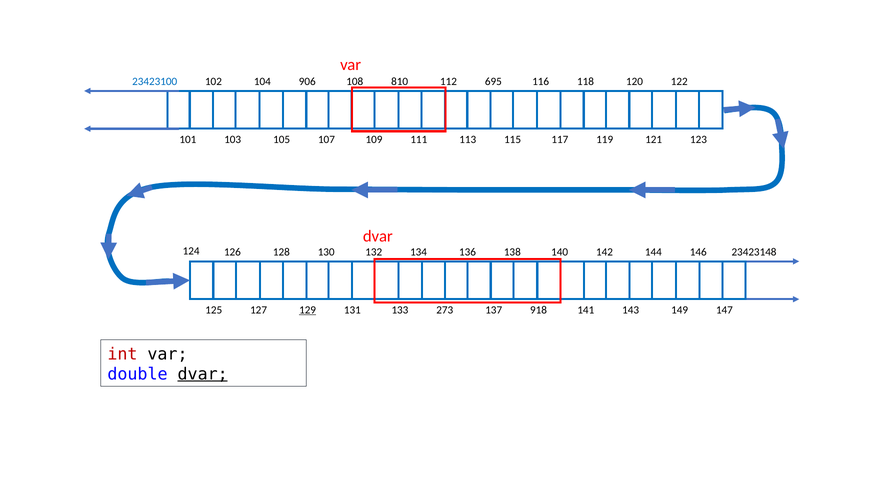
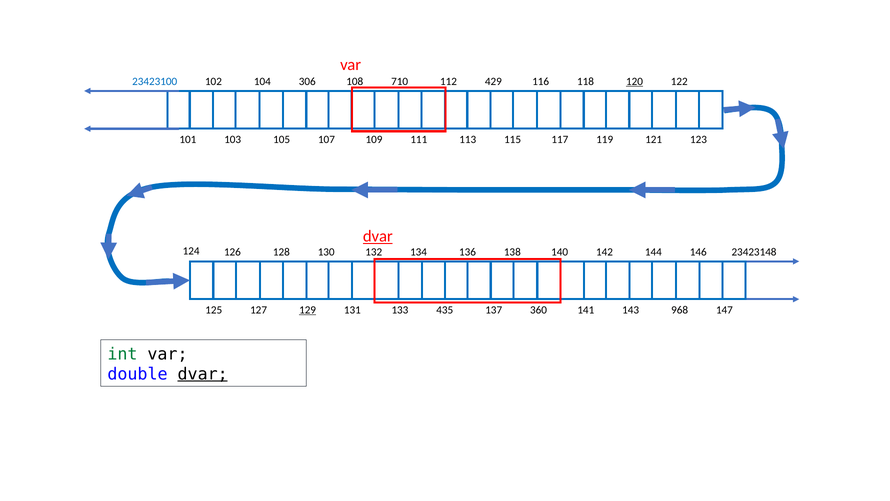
906: 906 -> 306
810: 810 -> 710
695: 695 -> 429
120 underline: none -> present
dvar at (378, 236) underline: none -> present
273: 273 -> 435
918: 918 -> 360
149: 149 -> 968
int colour: red -> green
